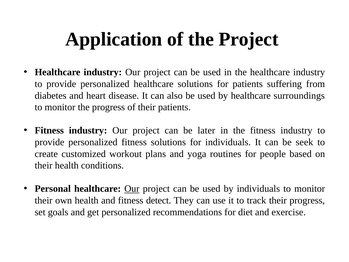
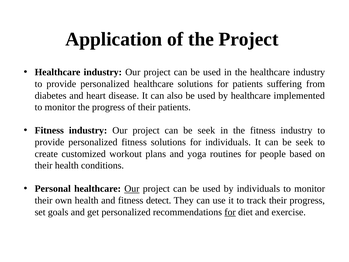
surroundings: surroundings -> implemented
project can be later: later -> seek
for at (230, 212) underline: none -> present
